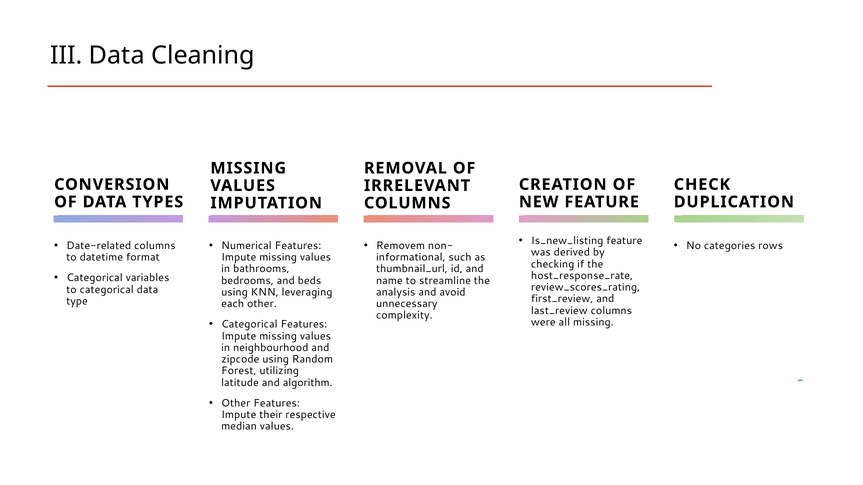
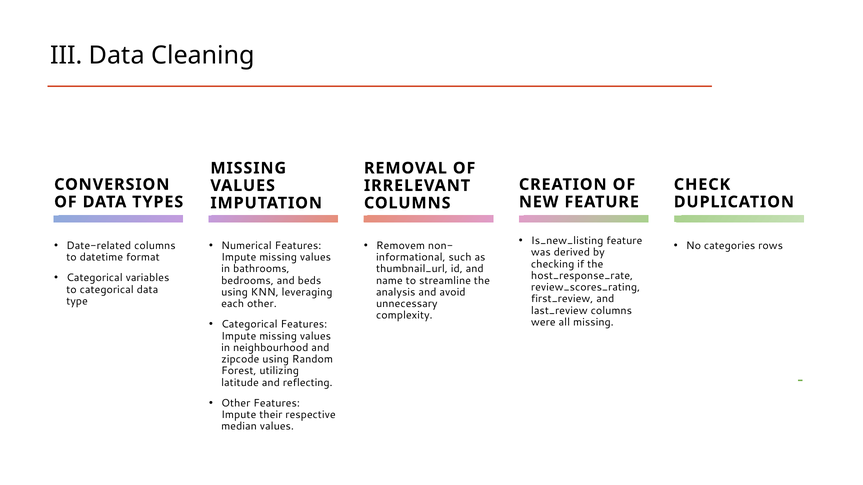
algorithm: algorithm -> reflecting
